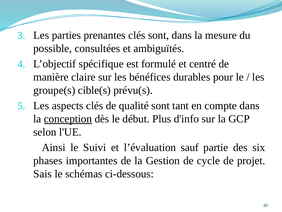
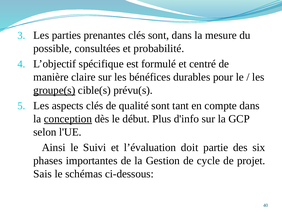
ambiguïtés: ambiguïtés -> probabilité
groupe(s underline: none -> present
sauf: sauf -> doit
